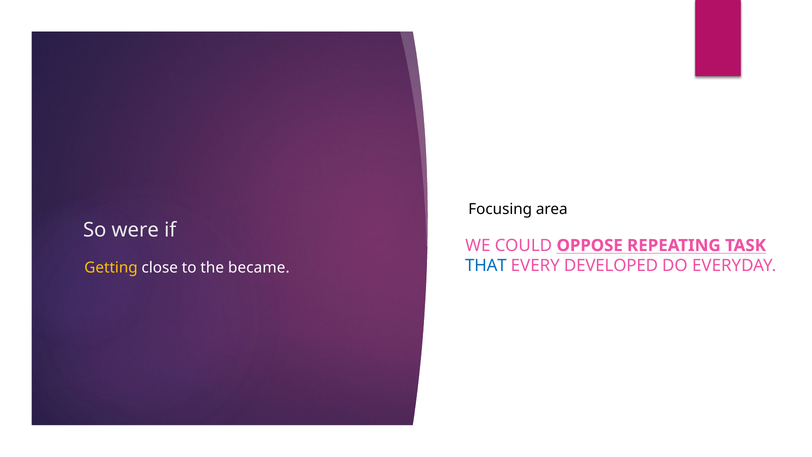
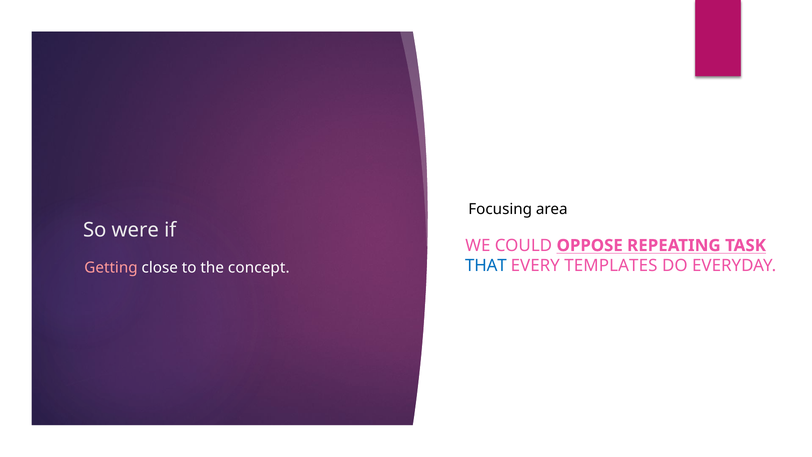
DEVELOPED: DEVELOPED -> TEMPLATES
Getting colour: yellow -> pink
became: became -> concept
